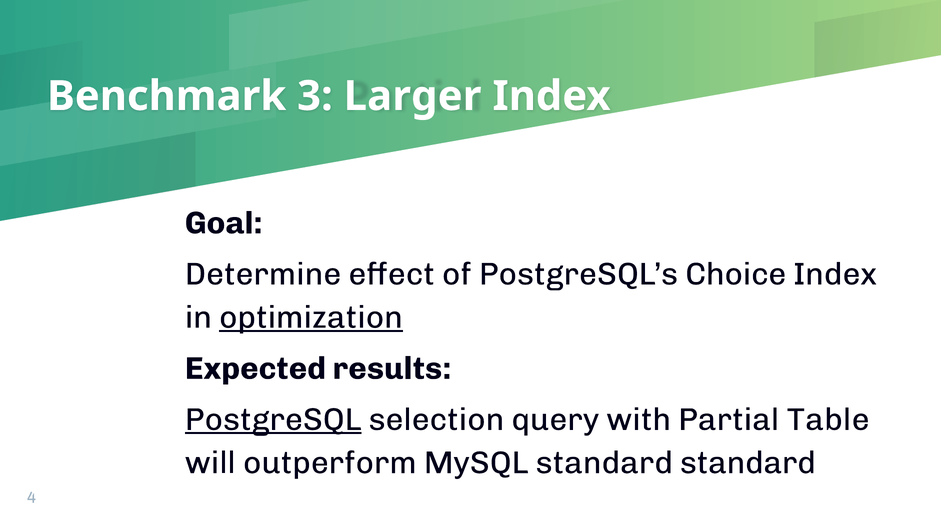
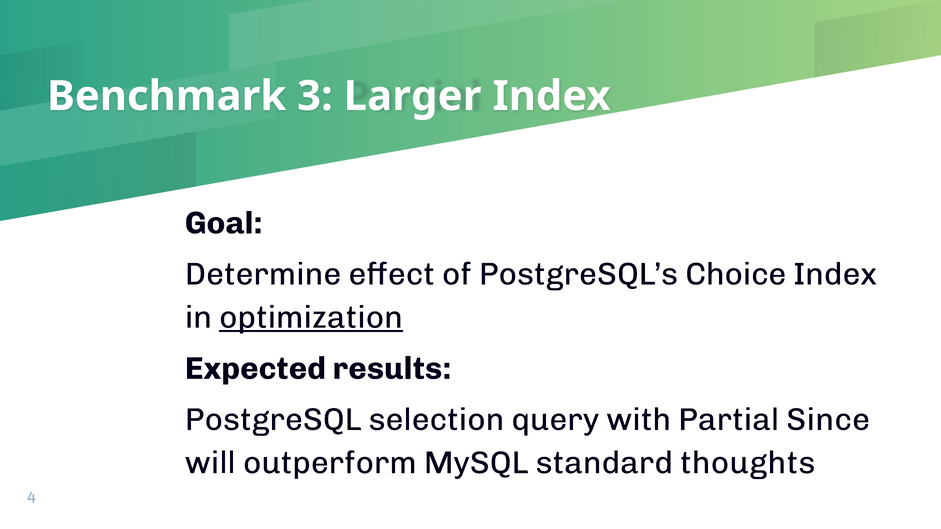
PostgreSQL underline: present -> none
Table: Table -> Since
standard standard: standard -> thoughts
